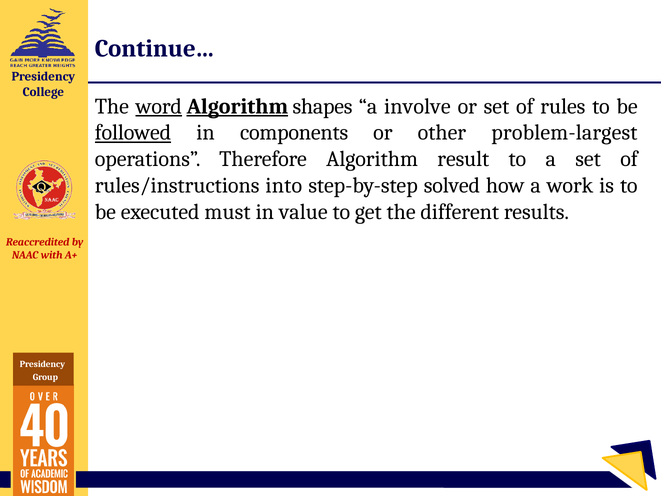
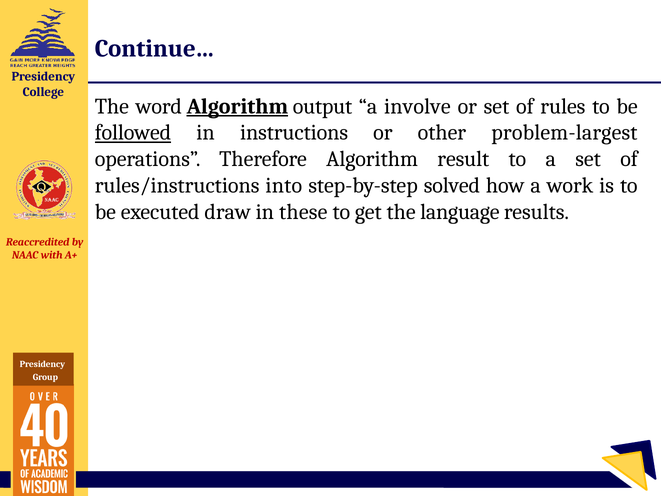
word underline: present -> none
shapes: shapes -> output
components: components -> instructions
must: must -> draw
value: value -> these
different: different -> language
